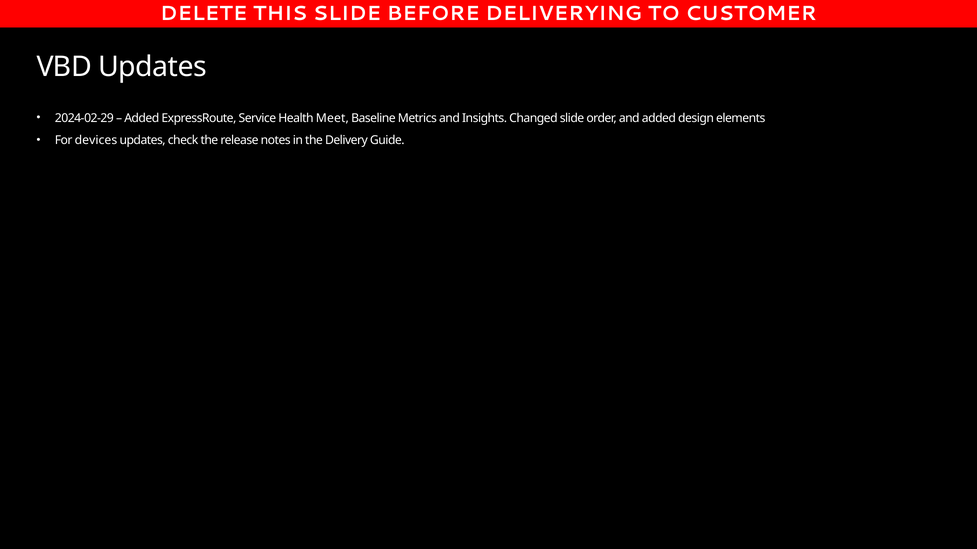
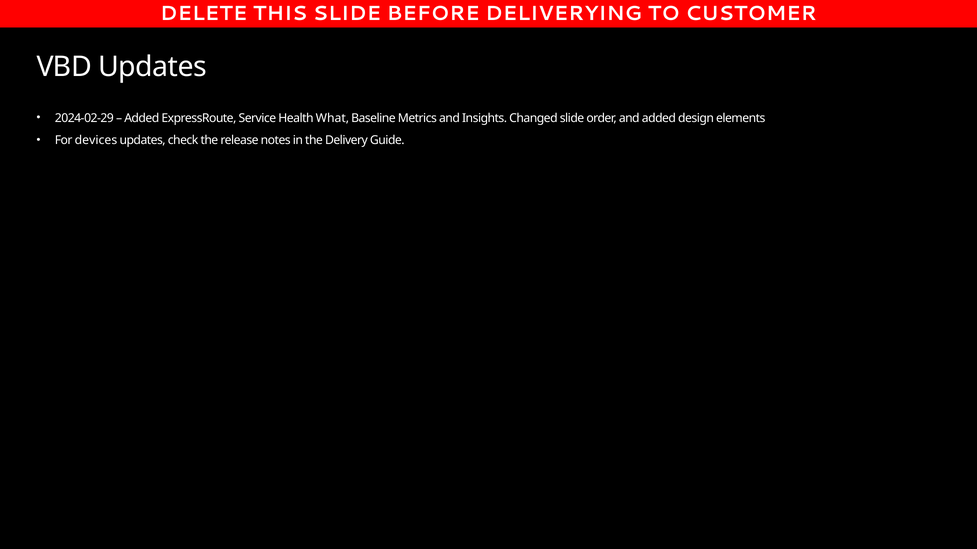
Meet: Meet -> What
